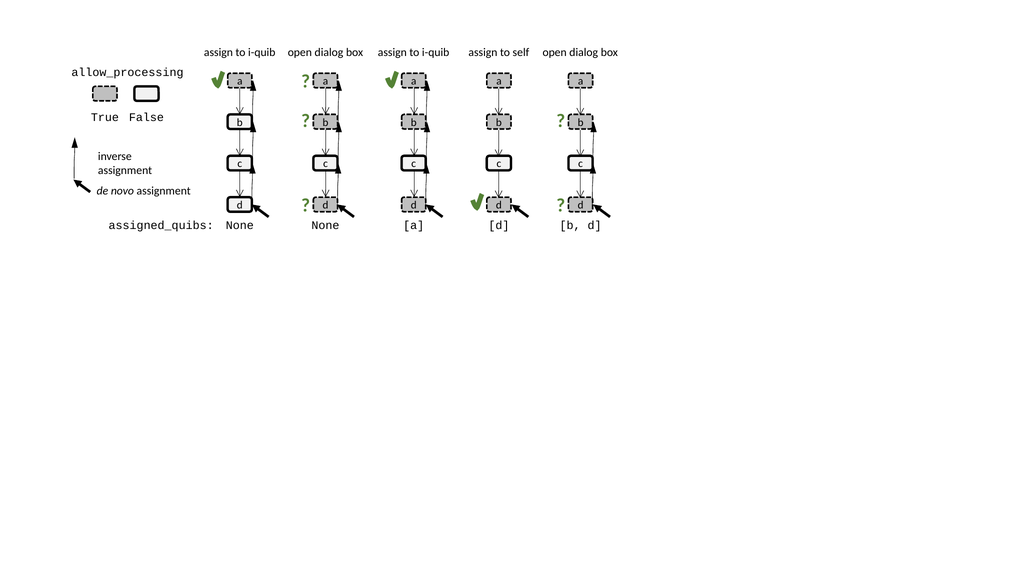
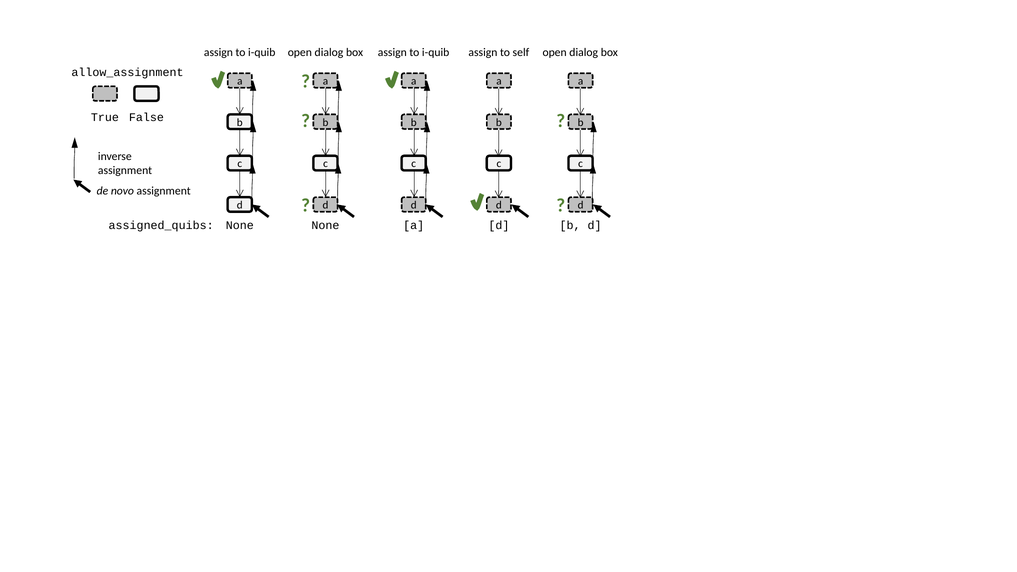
allow_processing: allow_processing -> allow_assignment
